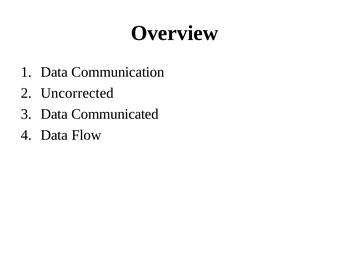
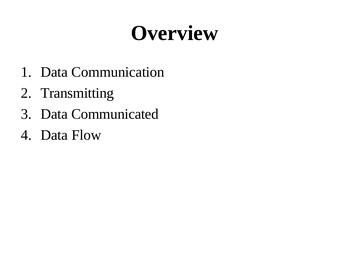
Uncorrected: Uncorrected -> Transmitting
